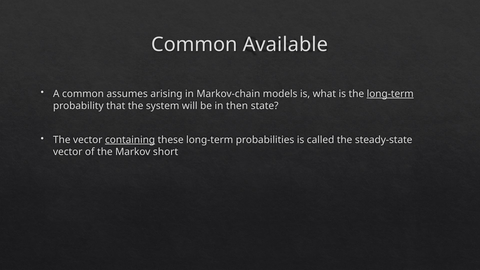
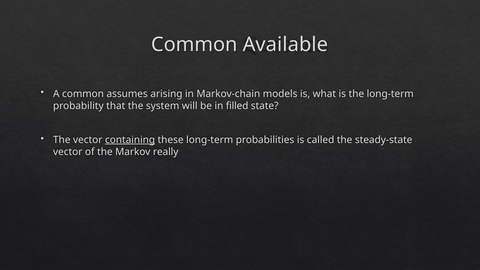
long-term at (390, 94) underline: present -> none
then: then -> filled
short: short -> really
